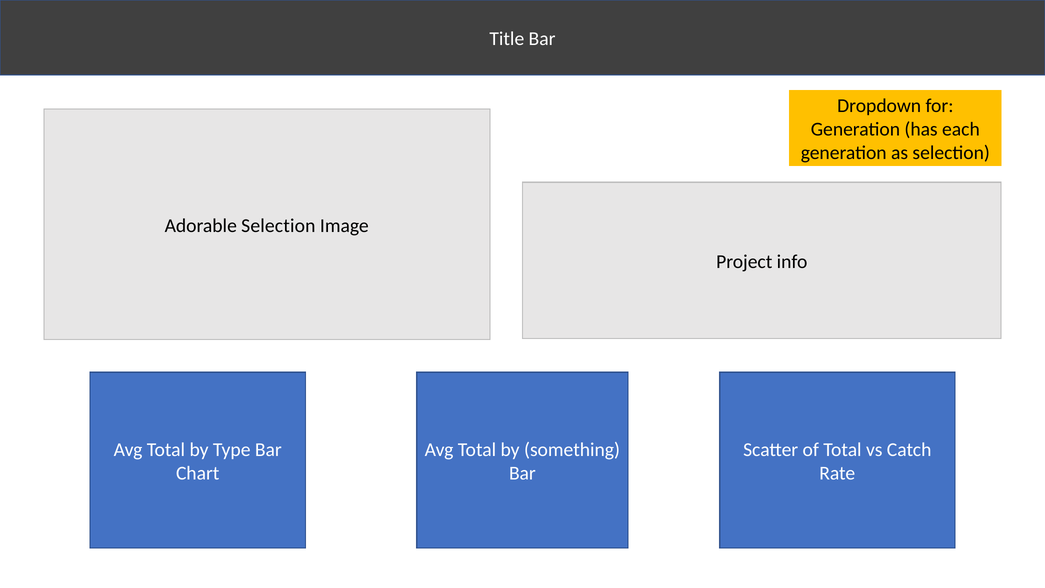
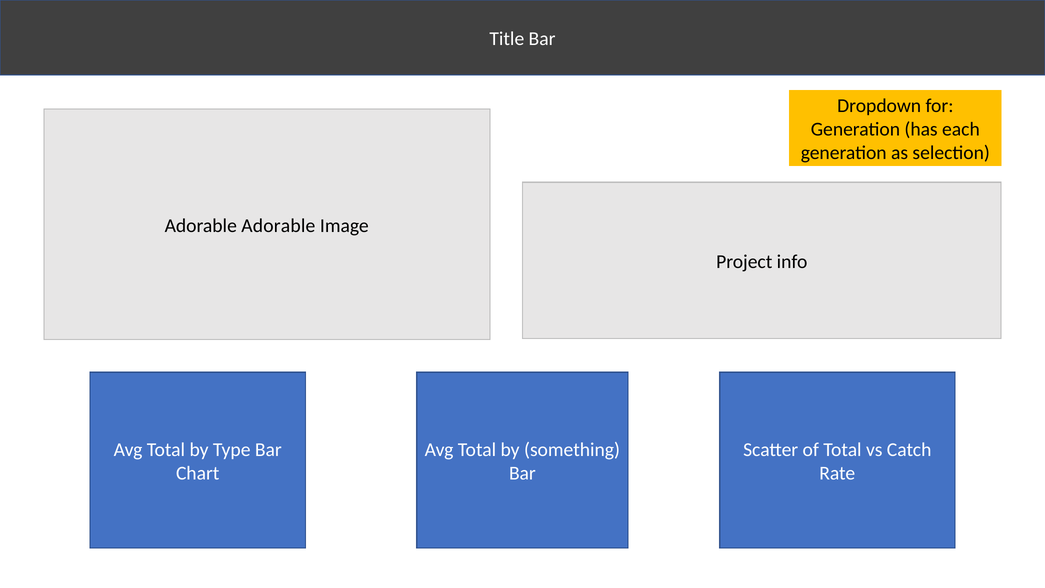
Adorable Selection: Selection -> Adorable
